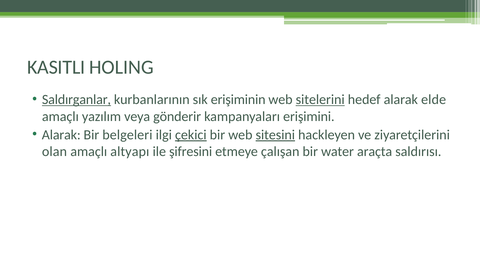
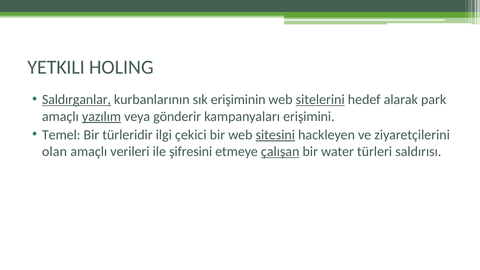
KASITLI: KASITLI -> YETKILI
elde: elde -> park
yazılım underline: none -> present
Alarak at (61, 135): Alarak -> Temel
belgeleri: belgeleri -> türleridir
çekici underline: present -> none
altyapı: altyapı -> verileri
çalışan underline: none -> present
araçta: araçta -> türleri
